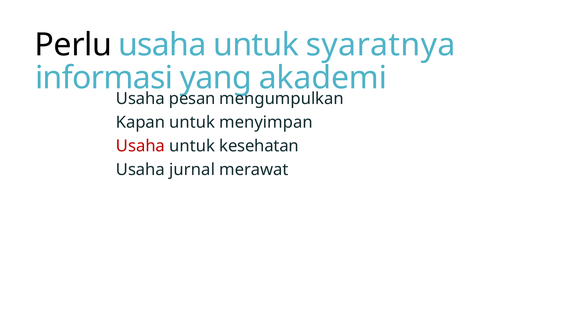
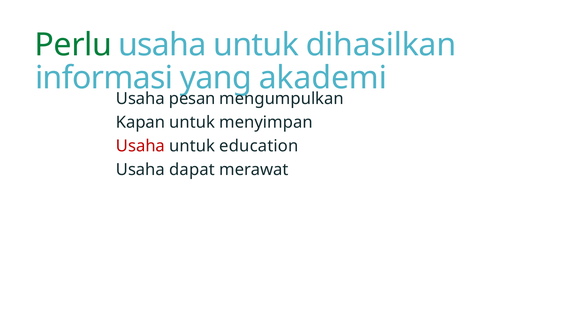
Perlu colour: black -> green
syaratnya: syaratnya -> dihasilkan
kesehatan: kesehatan -> education
jurnal: jurnal -> dapat
